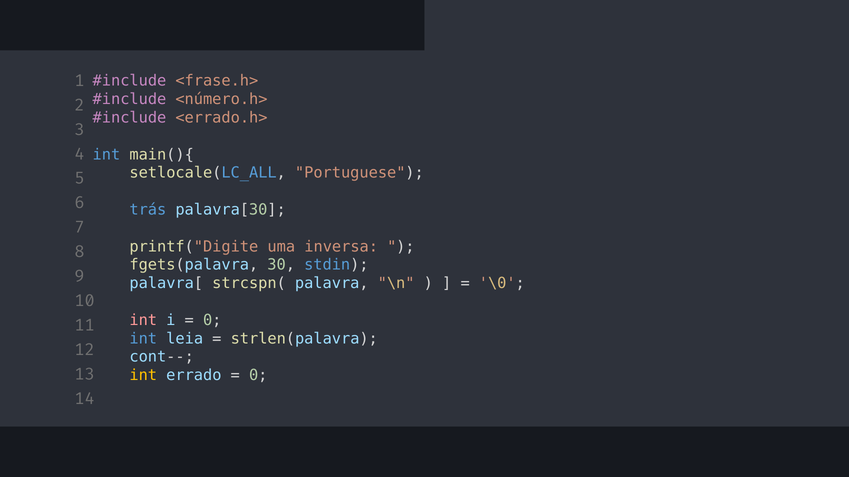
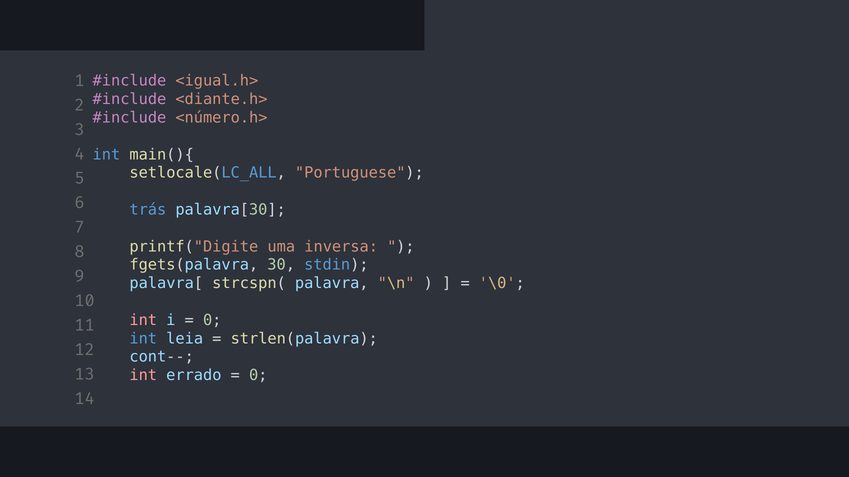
<frase.h>: <frase.h> -> <igual.h>
<número.h>: <número.h> -> <diante.h>
<errado.h>: <errado.h> -> <número.h>
int at (143, 376) colour: yellow -> pink
